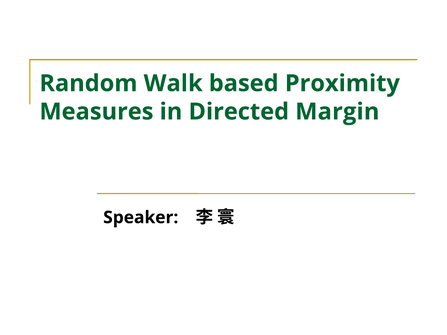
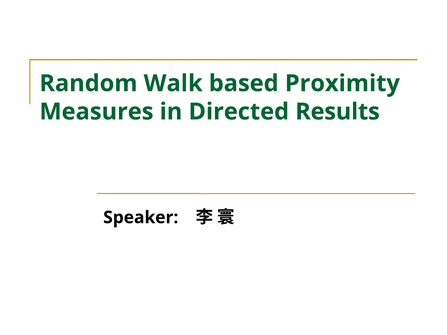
Margin: Margin -> Results
